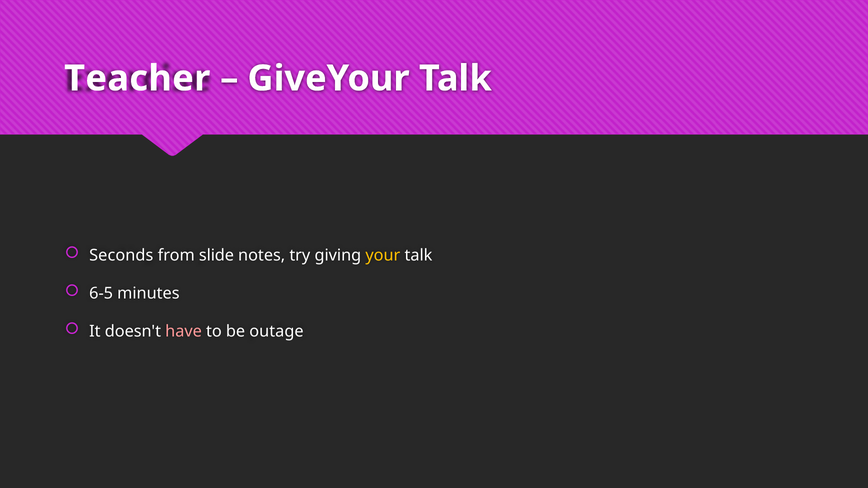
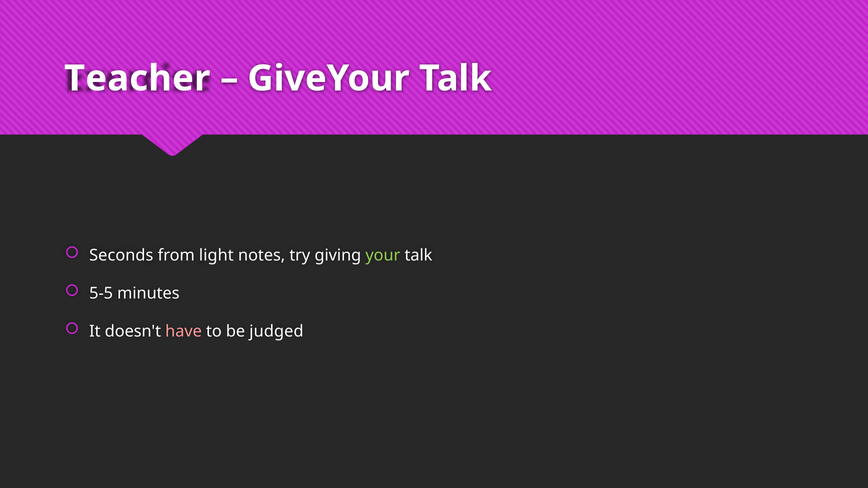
slide: slide -> light
your colour: yellow -> light green
6-5: 6-5 -> 5-5
outage: outage -> judged
